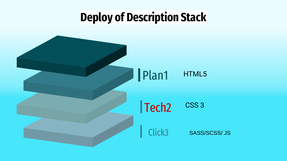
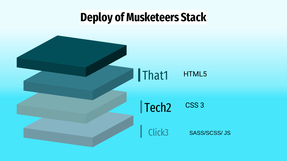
Description: Description -> Musketeers
Plan1: Plan1 -> That1
Tech2 colour: red -> black
